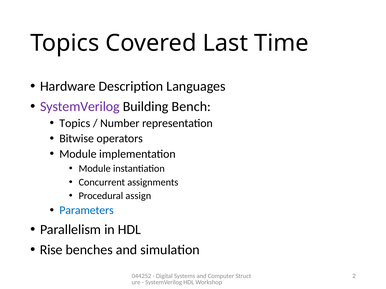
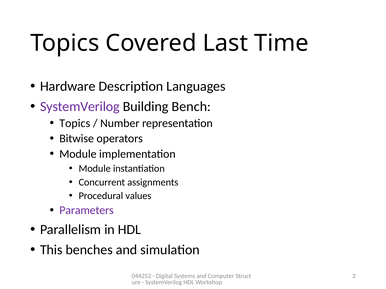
assign: assign -> values
Parameters colour: blue -> purple
Rise: Rise -> This
